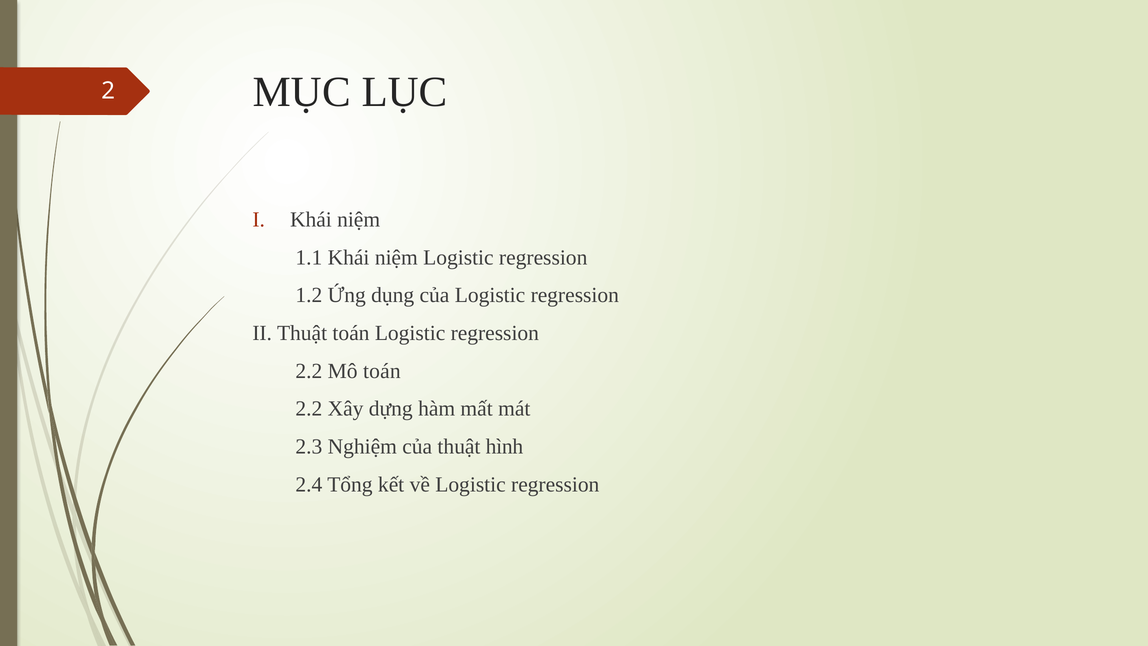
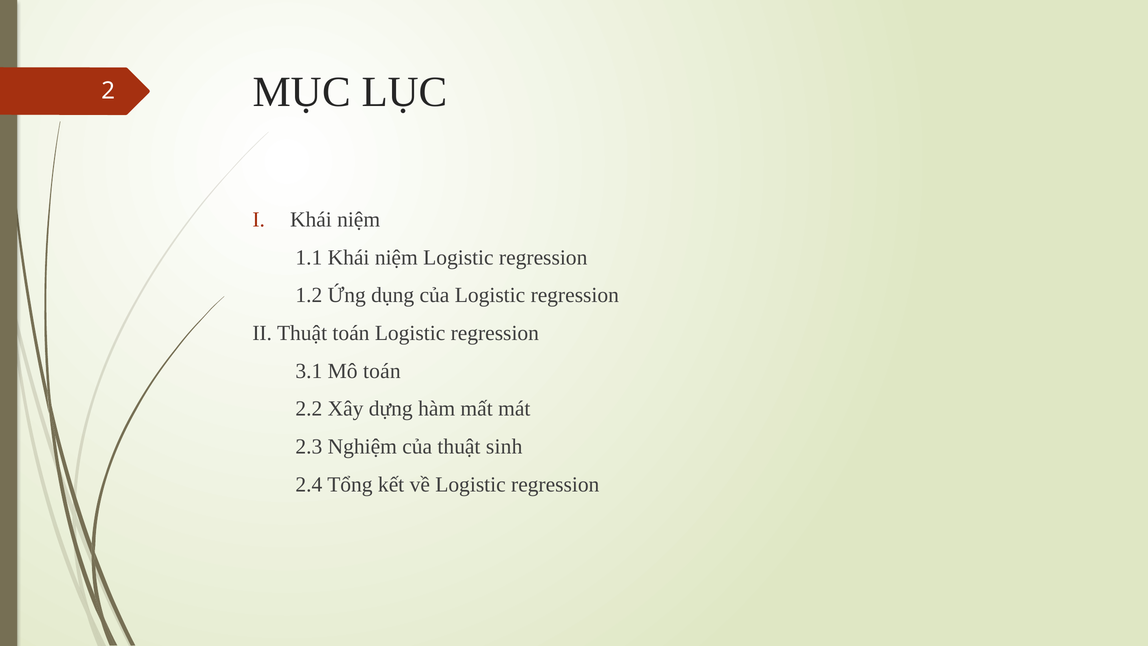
2.2 at (309, 371): 2.2 -> 3.1
hình: hình -> sinh
